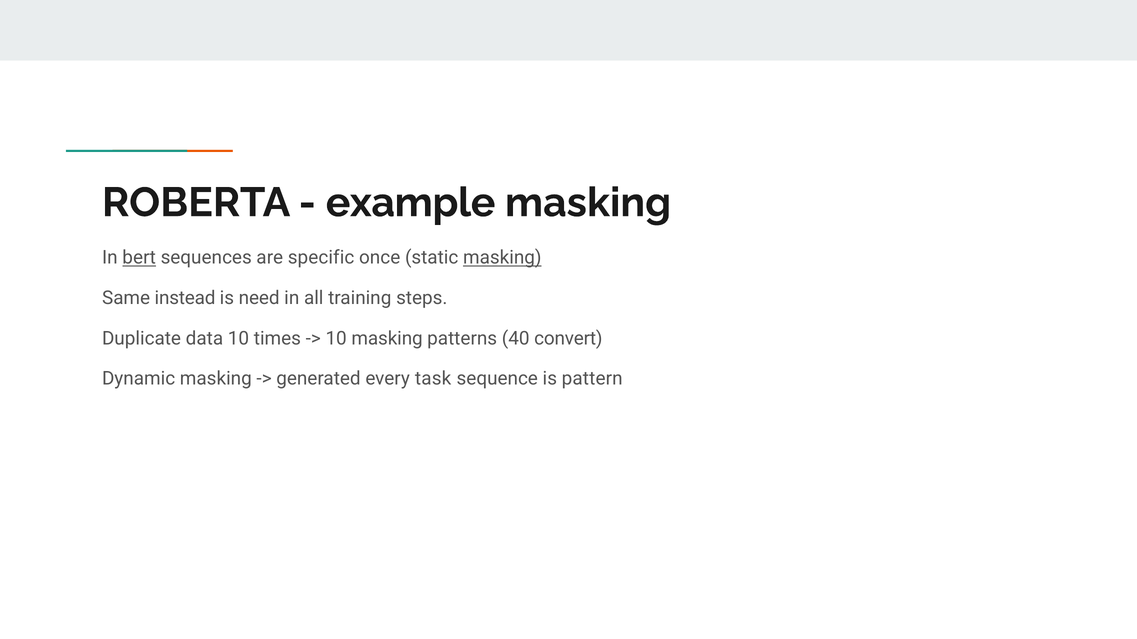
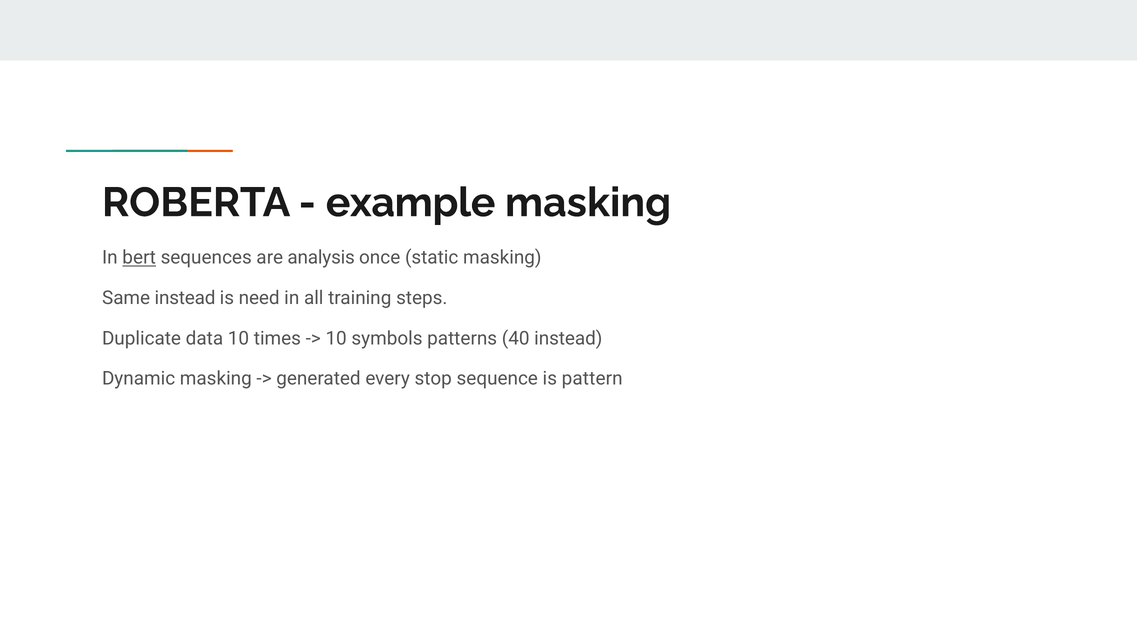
specific: specific -> analysis
masking at (502, 258) underline: present -> none
10 masking: masking -> symbols
40 convert: convert -> instead
task: task -> stop
